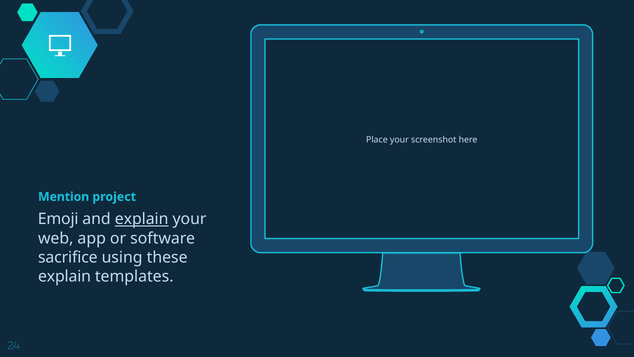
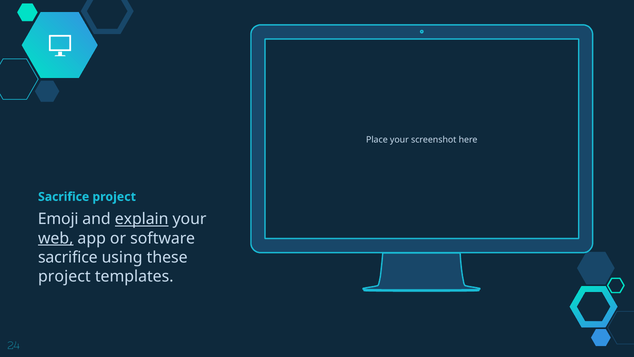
Mention at (64, 197): Mention -> Sacrifice
web underline: none -> present
explain at (64, 276): explain -> project
